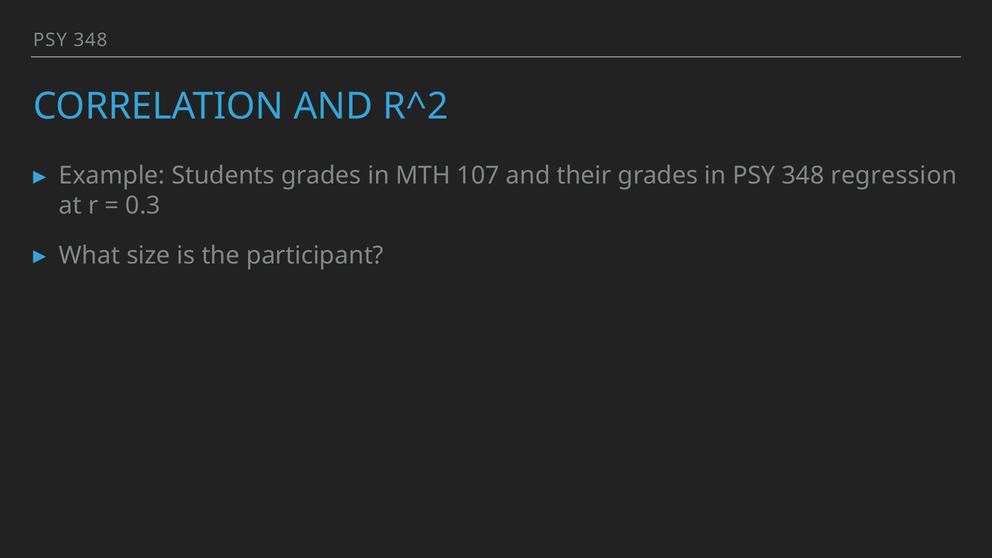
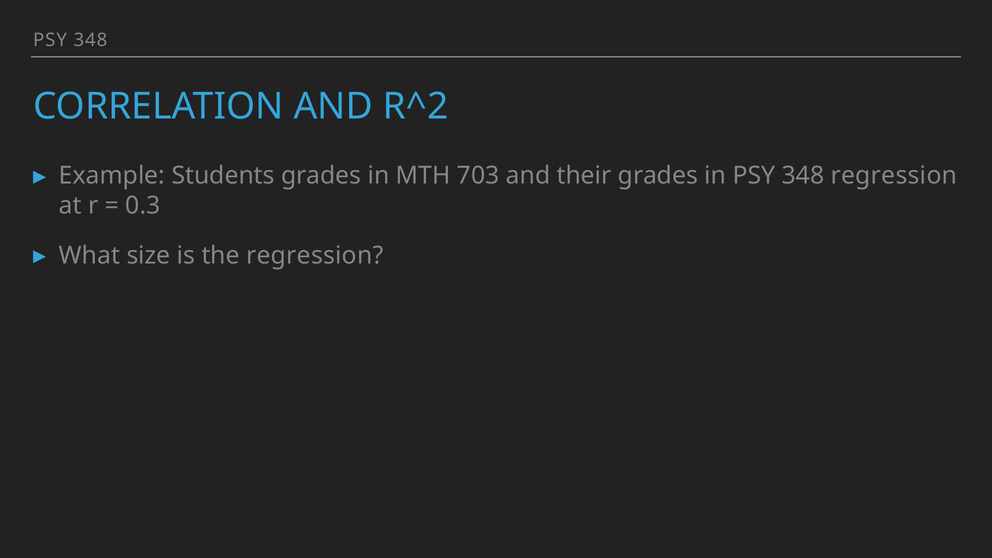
107: 107 -> 703
the participant: participant -> regression
